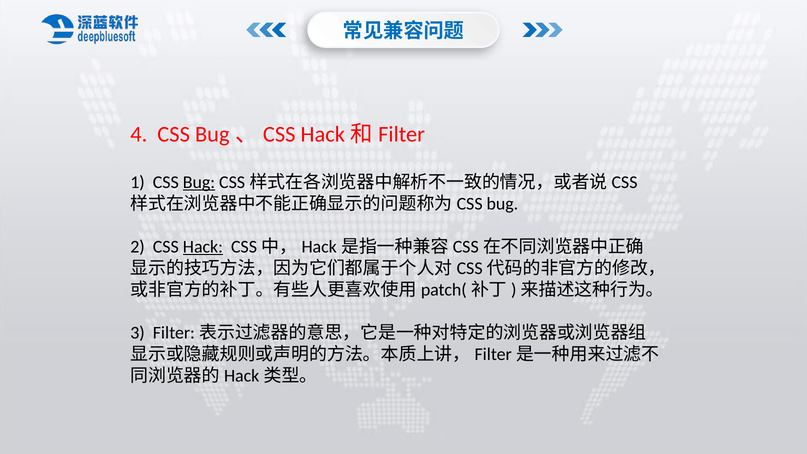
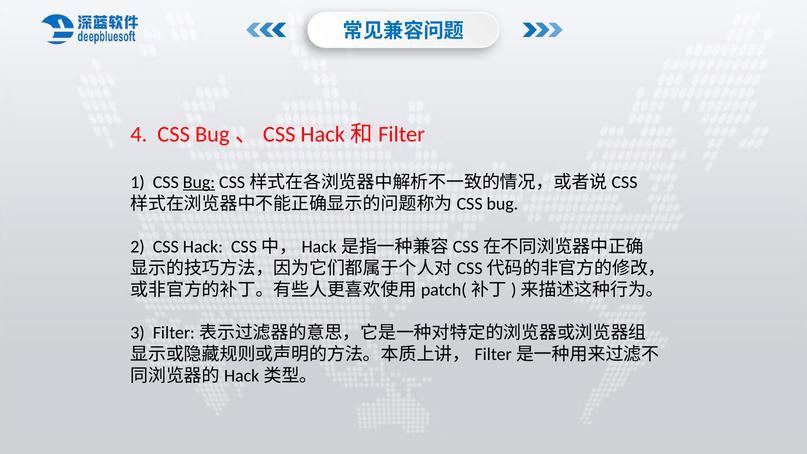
Hack underline: present -> none
